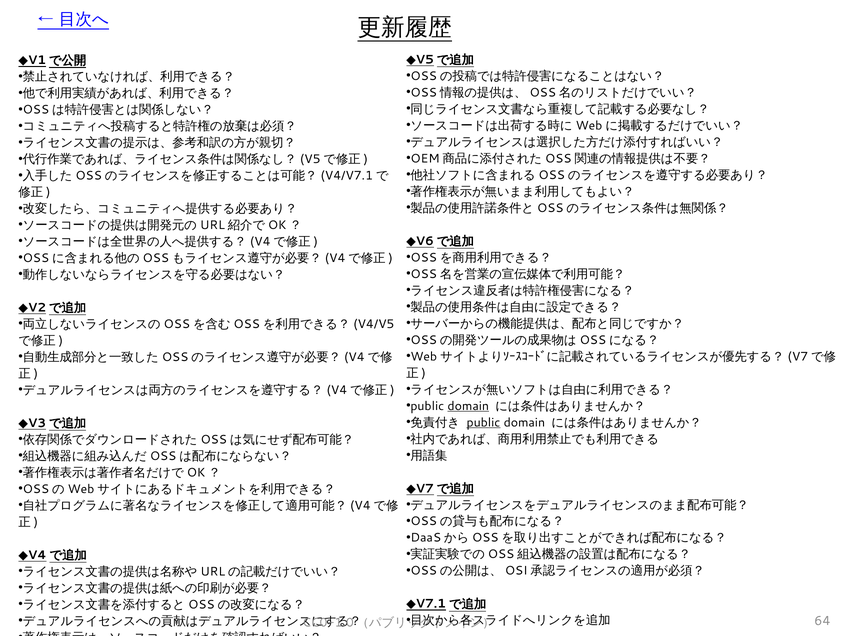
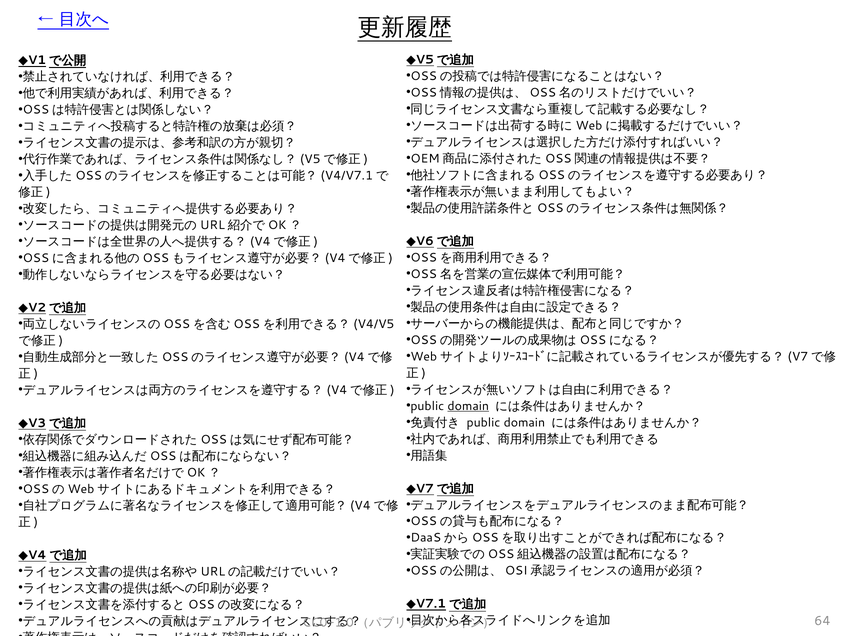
public at (483, 423) underline: present -> none
